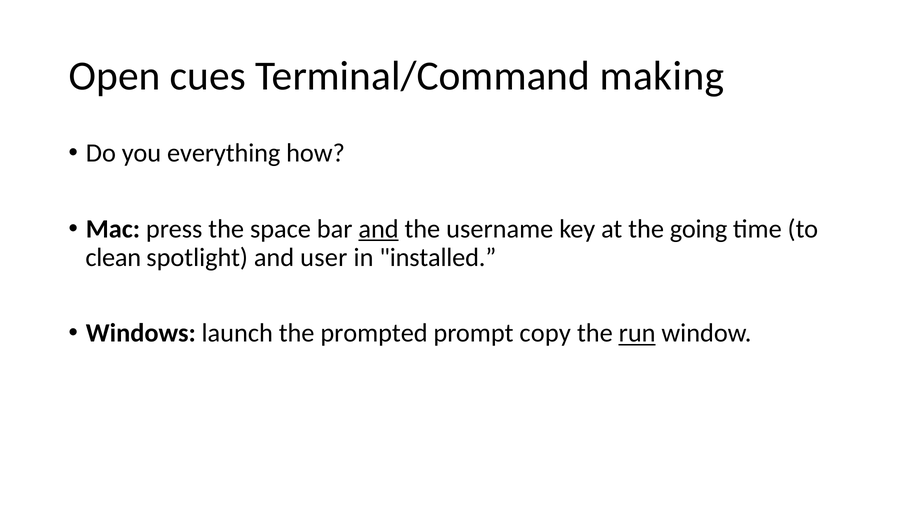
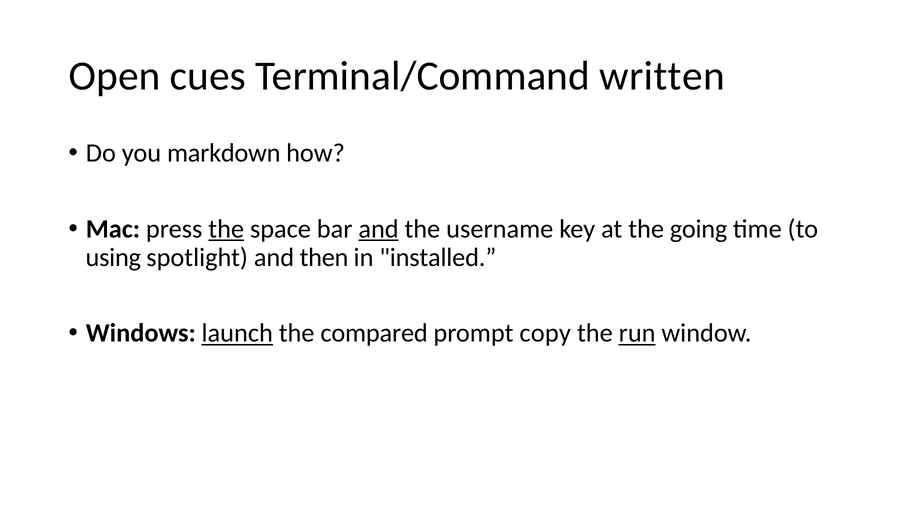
making: making -> written
everything: everything -> markdown
the at (226, 229) underline: none -> present
clean: clean -> using
user: user -> then
launch underline: none -> present
prompted: prompted -> compared
